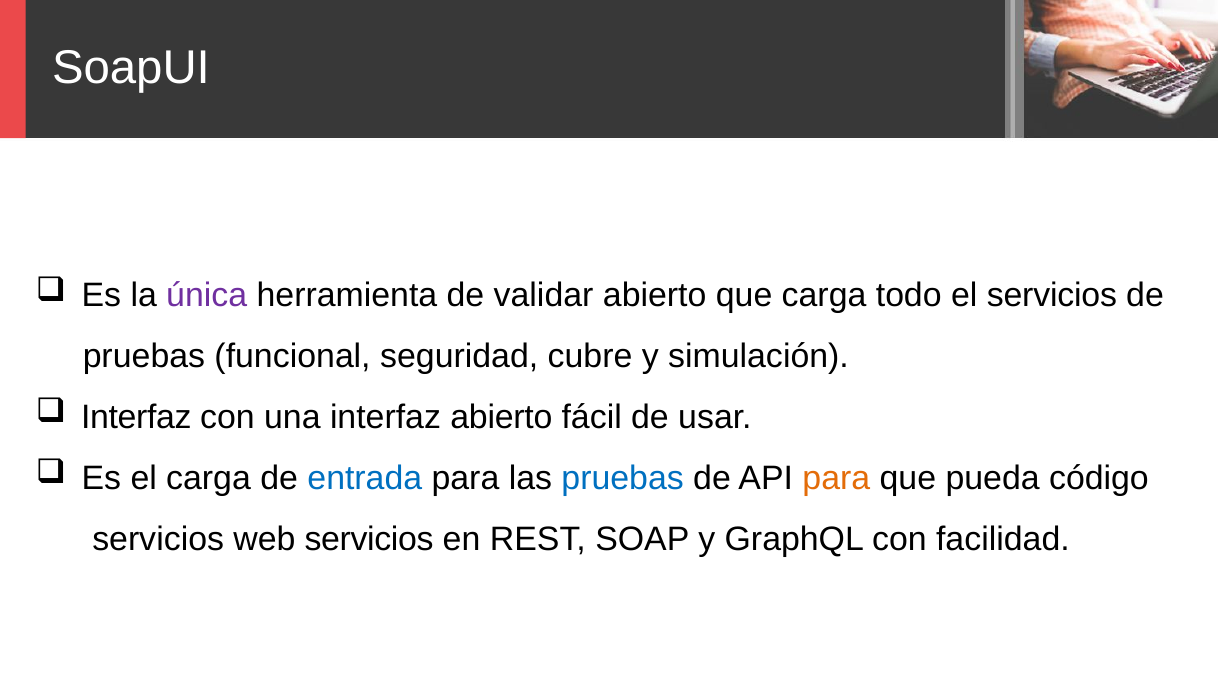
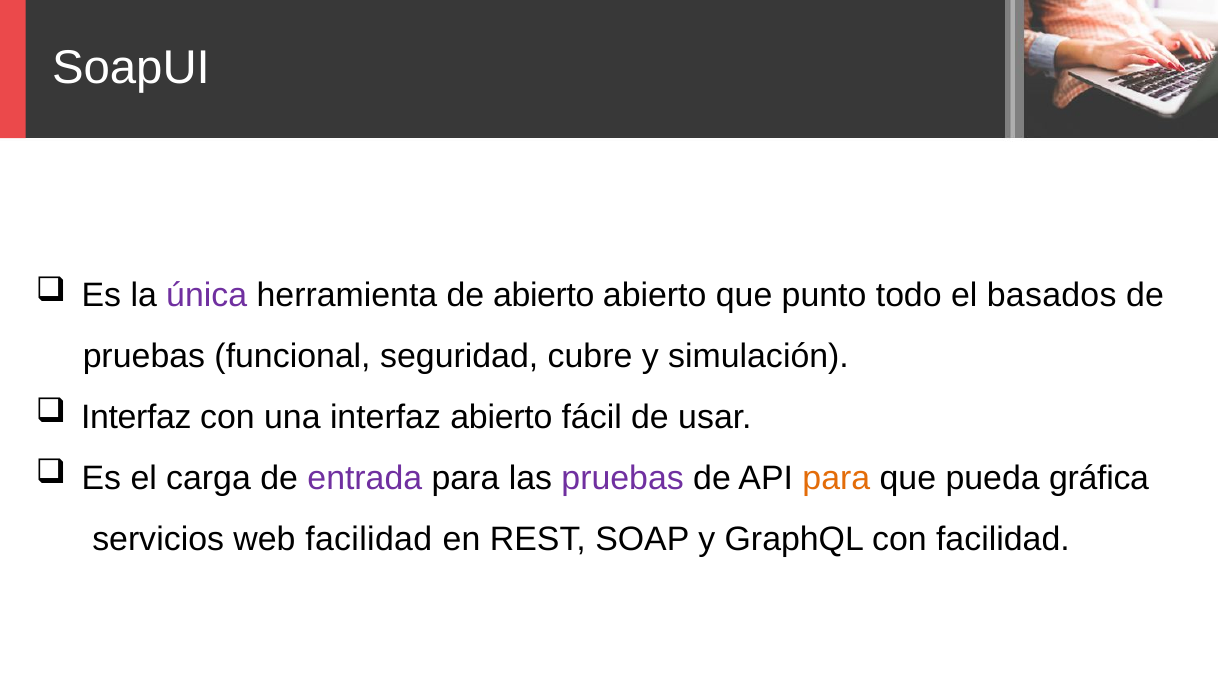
de validar: validar -> abierto
que carga: carga -> punto
el servicios: servicios -> basados
entrada colour: blue -> purple
pruebas at (623, 478) colour: blue -> purple
código: código -> gráfica
web servicios: servicios -> facilidad
